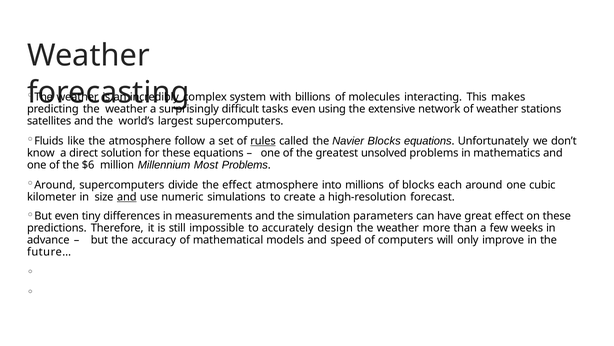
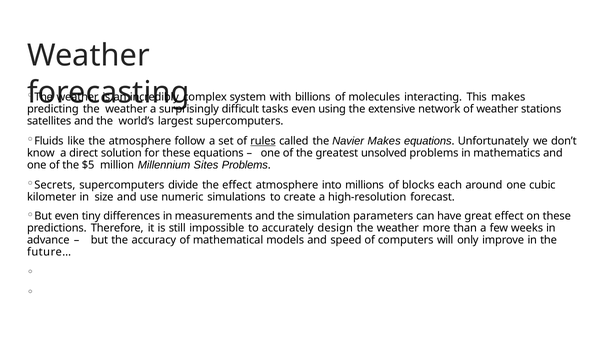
Navier Blocks: Blocks -> Makes
$6: $6 -> $5
Most: Most -> Sites
Around at (55, 185): Around -> Secrets
and at (127, 197) underline: present -> none
